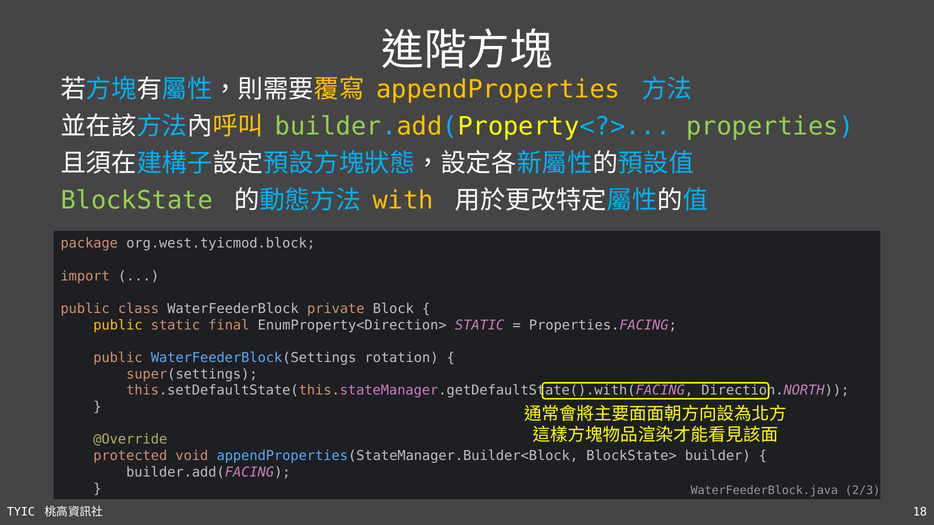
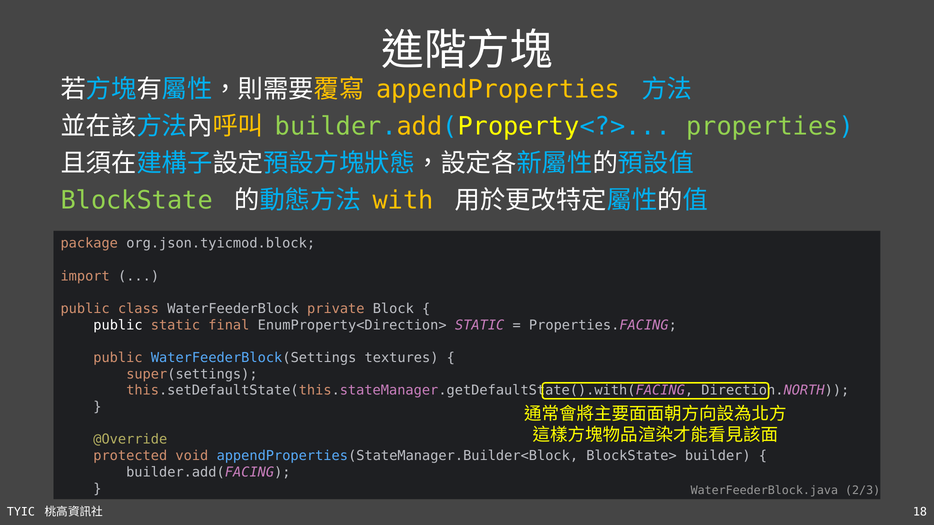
org.west.tyicmod.block: org.west.tyicmod.block -> org.json.tyicmod.block
public at (118, 325) colour: yellow -> white
rotation: rotation -> textures
